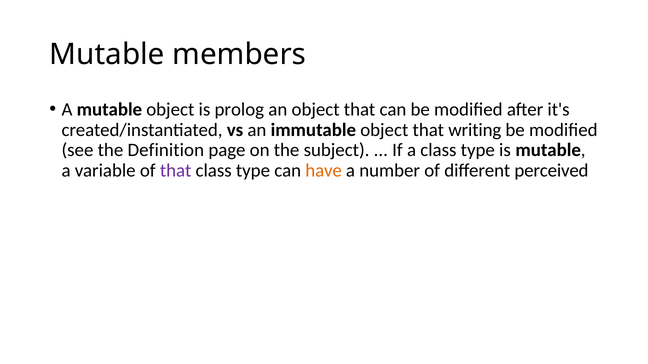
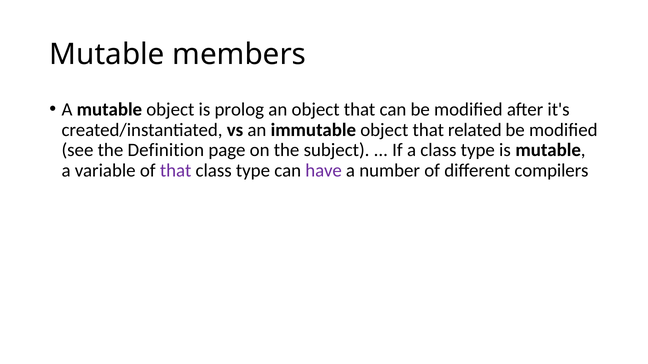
writing: writing -> related
have colour: orange -> purple
perceived: perceived -> compilers
